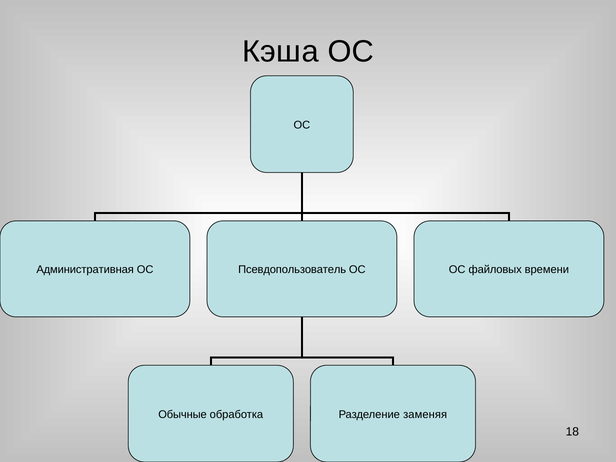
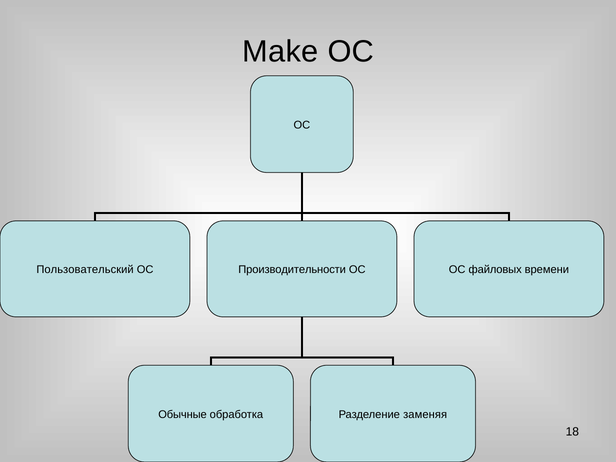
Кэша: Кэша -> Make
Административная: Административная -> Пользовательский
Псевдопользователь: Псевдопользователь -> Производительности
